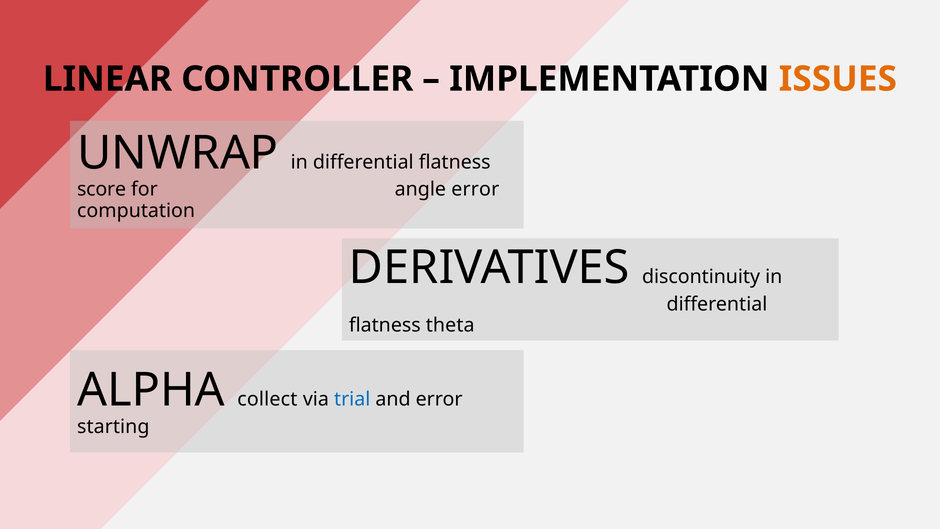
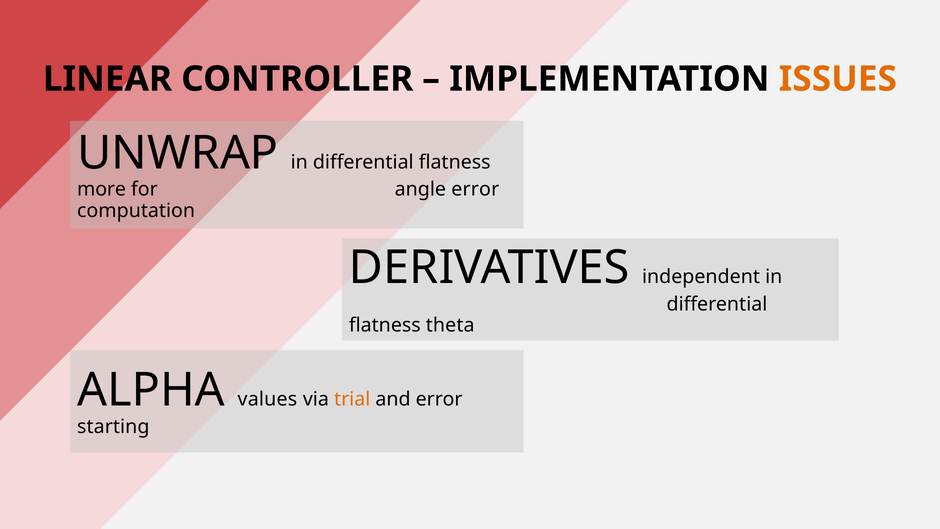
score: score -> more
discontinuity: discontinuity -> independent
collect: collect -> values
trial colour: blue -> orange
